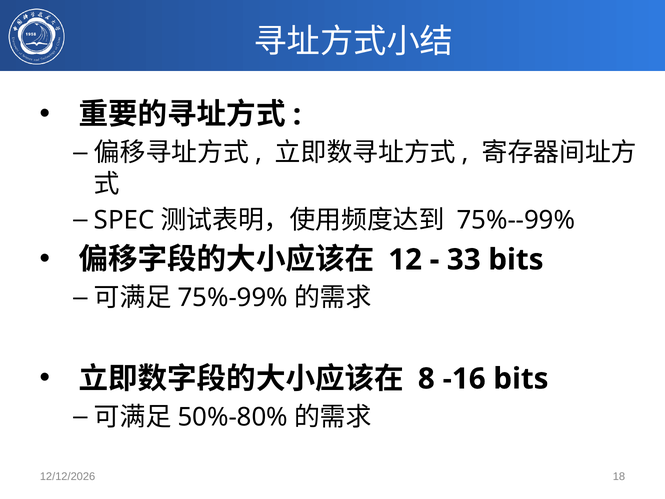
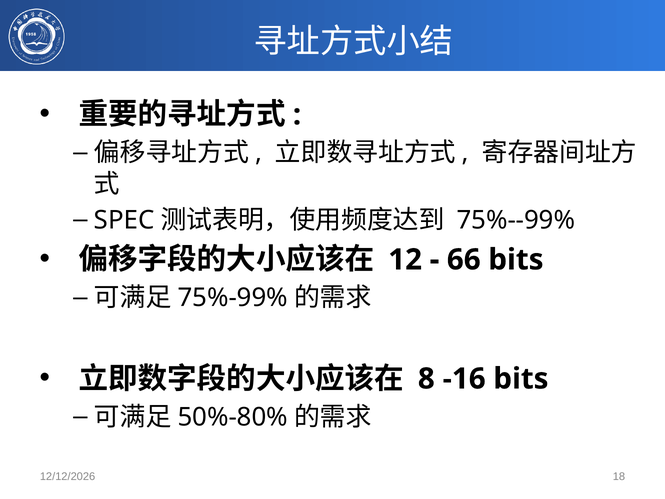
33: 33 -> 66
